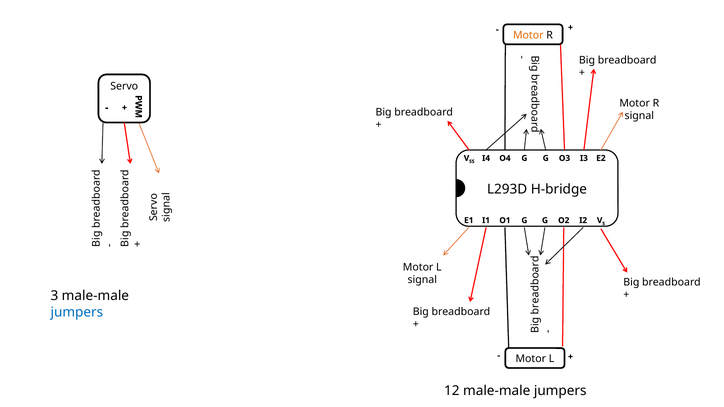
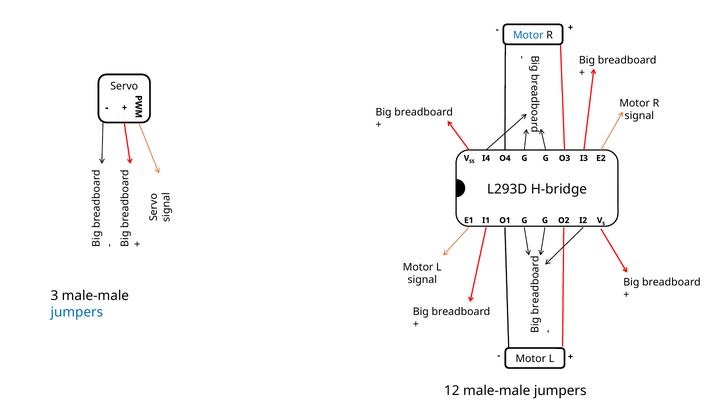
Motor at (528, 35) colour: orange -> blue
